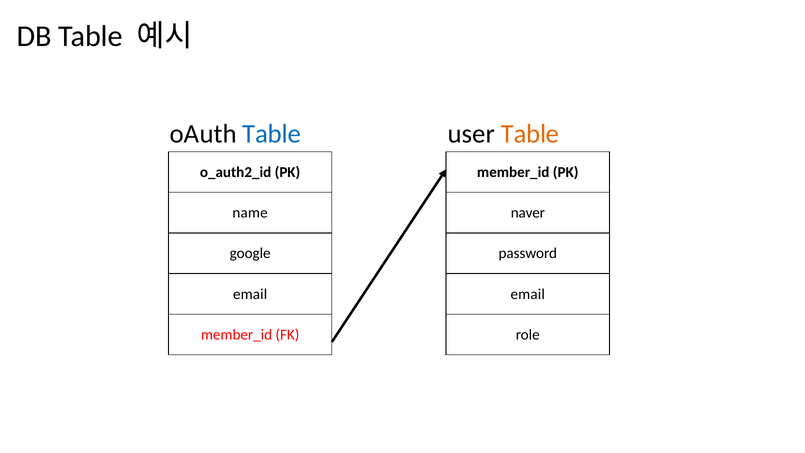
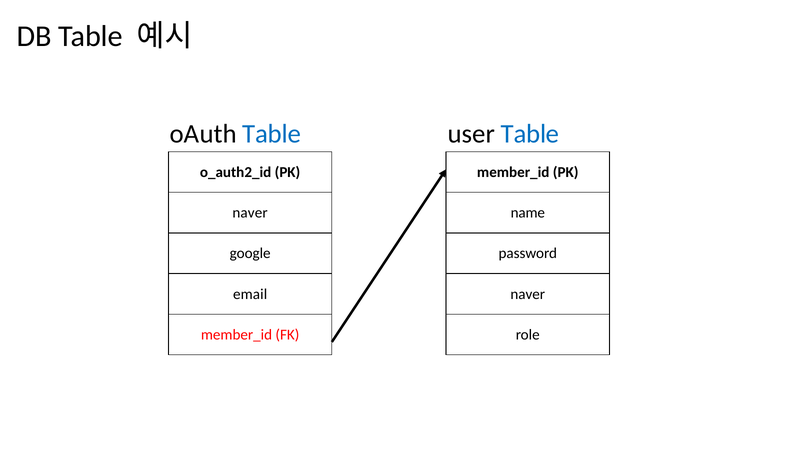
Table at (530, 134) colour: orange -> blue
name at (250, 213): name -> naver
naver: naver -> name
email at (528, 294): email -> naver
